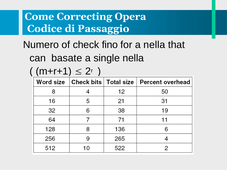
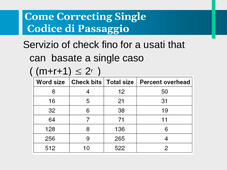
Correcting Opera: Opera -> Single
Numero: Numero -> Servizio
a nella: nella -> usati
single nella: nella -> caso
